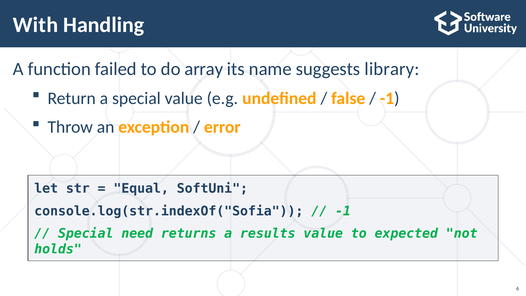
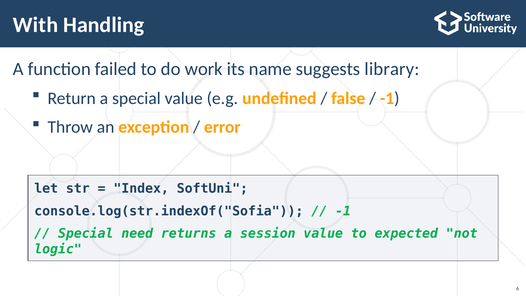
array: array -> work
Equal: Equal -> Index
results: results -> session
holds: holds -> logic
